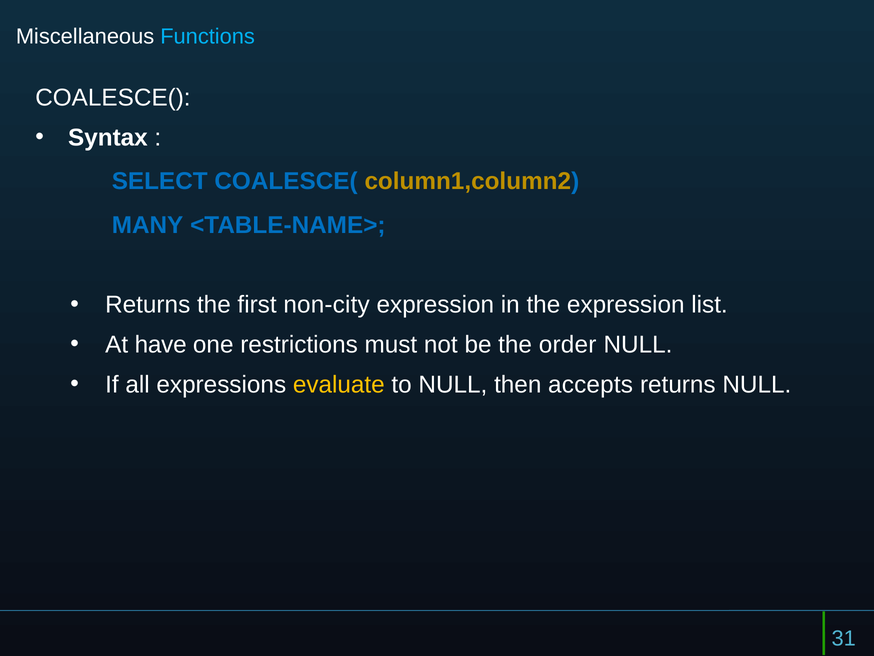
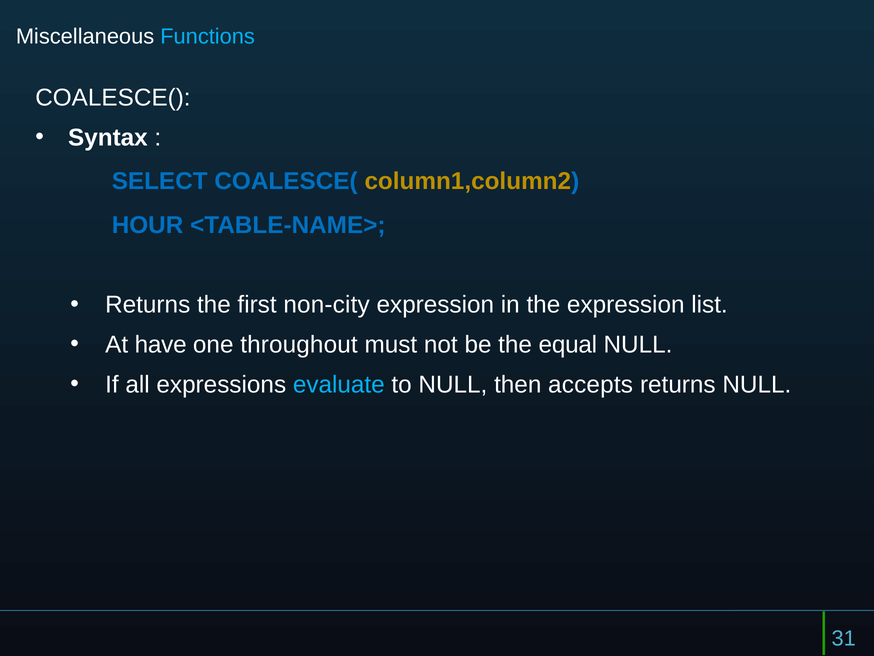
MANY: MANY -> HOUR
restrictions: restrictions -> throughout
order: order -> equal
evaluate colour: yellow -> light blue
